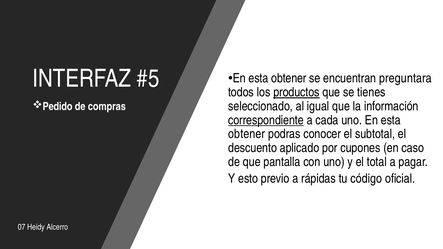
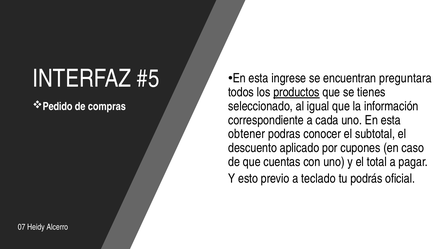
obtener at (289, 78): obtener -> ingrese
correspondiente underline: present -> none
pantalla: pantalla -> cuentas
rápidas: rápidas -> teclado
código: código -> podrás
